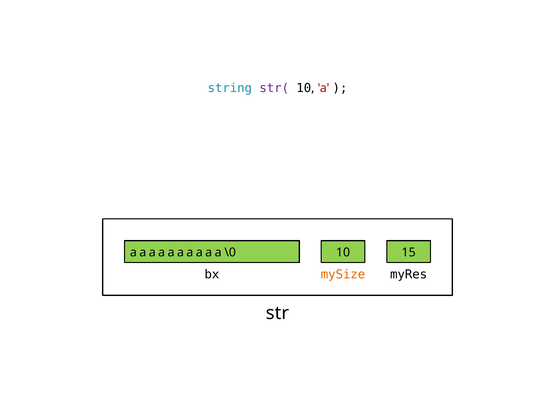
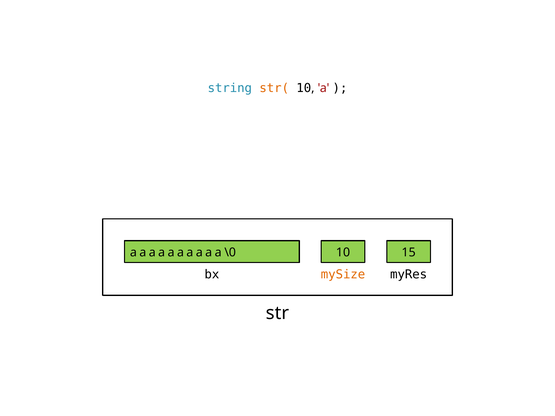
str( colour: purple -> orange
